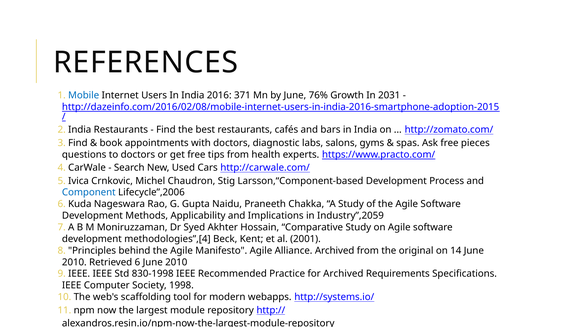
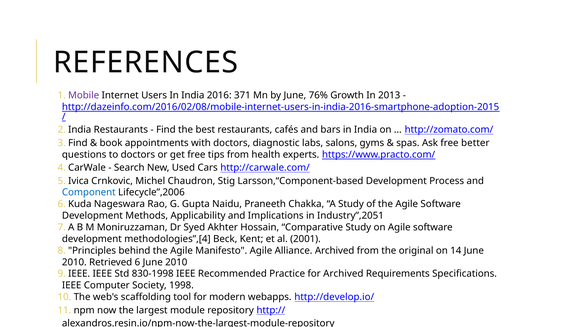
Mobile colour: blue -> purple
2031: 2031 -> 2013
pieces: pieces -> better
Industry”,2059: Industry”,2059 -> Industry”,2051
http://systems.io/: http://systems.io/ -> http://develop.io/
